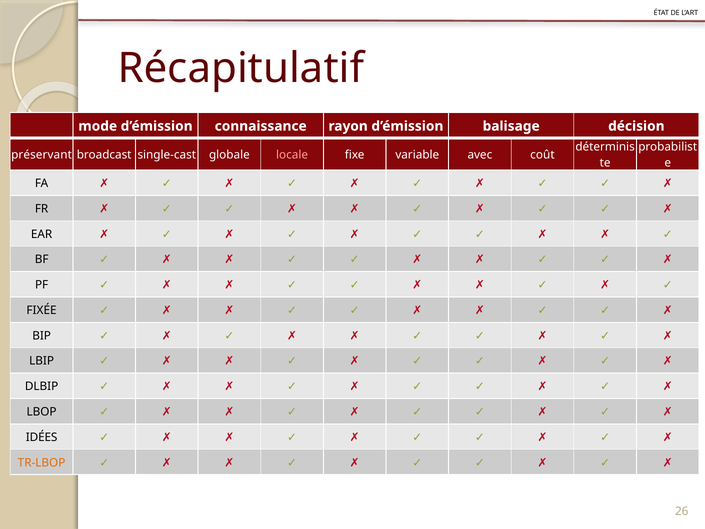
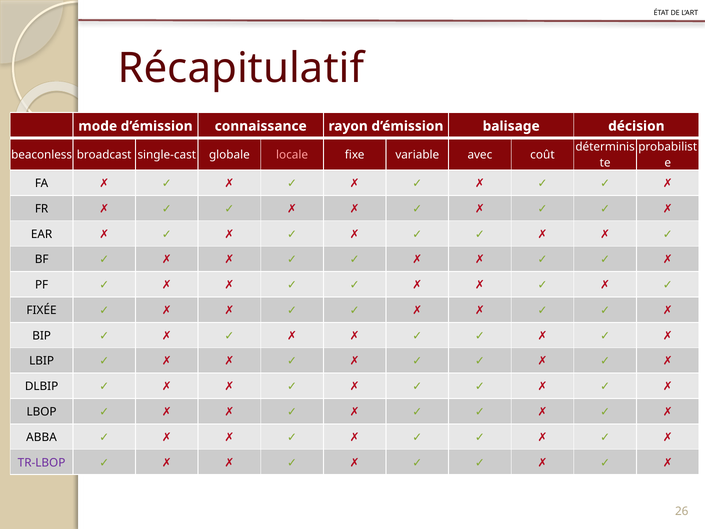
préservant: préservant -> beaconless
IDÉES: IDÉES -> ABBA
TR-LBOP colour: orange -> purple
